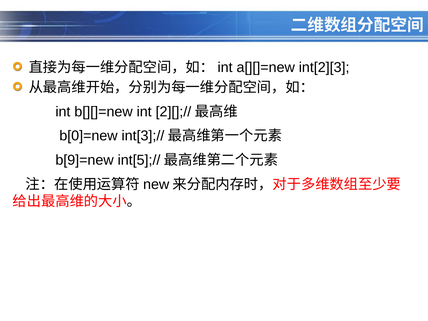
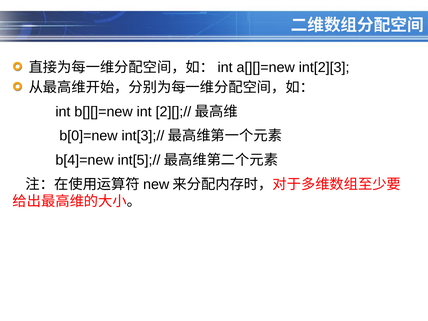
b[9]=new: b[9]=new -> b[4]=new
